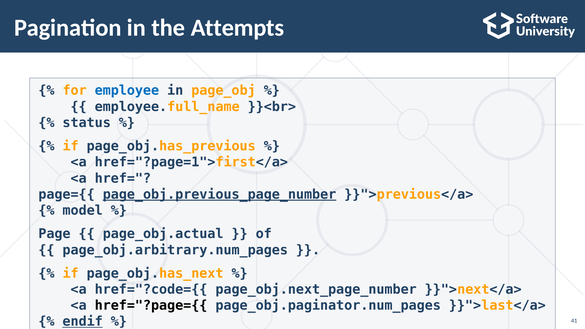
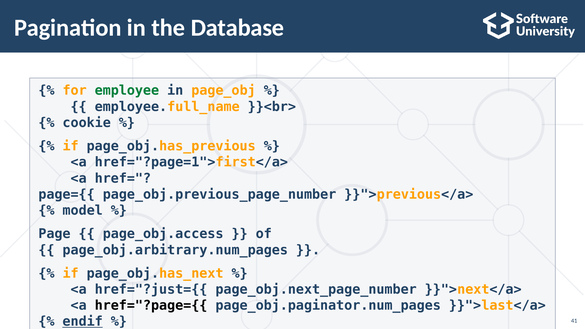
Attempts: Attempts -> Database
employee colour: blue -> green
status: status -> cookie
page_obj.previous_page_number underline: present -> none
page_obj.actual: page_obj.actual -> page_obj.access
href="?code={{: href="?code={{ -> href="?just={{
